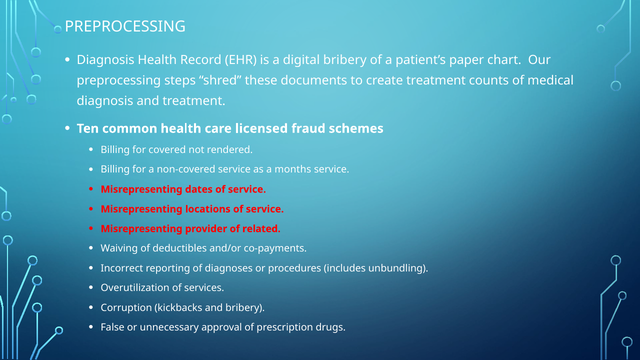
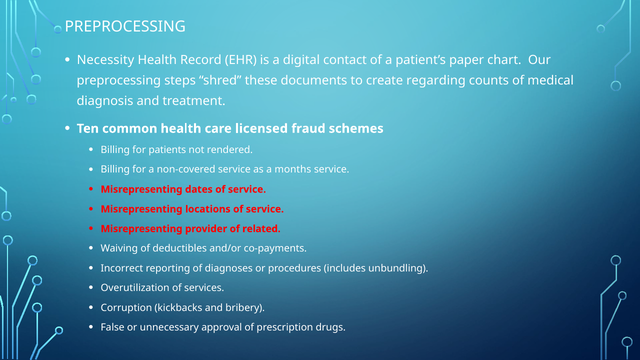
Diagnosis at (106, 60): Diagnosis -> Necessity
digital bribery: bribery -> contact
create treatment: treatment -> regarding
covered: covered -> patients
